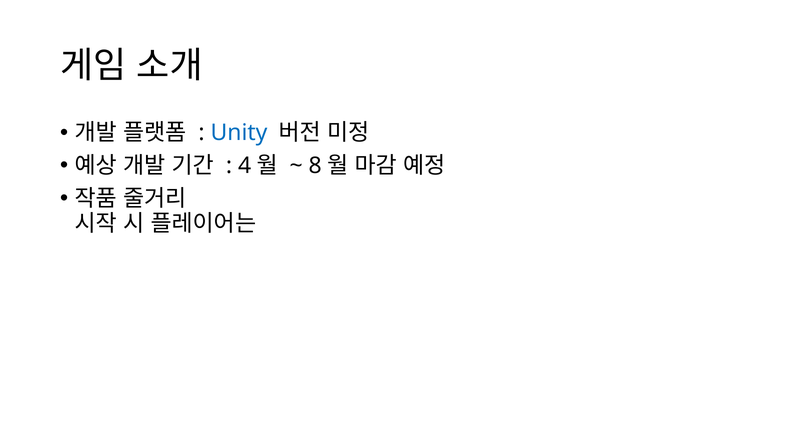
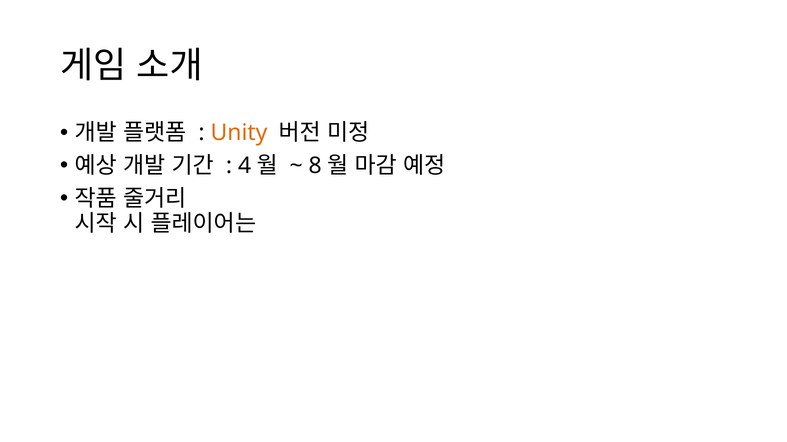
Unity colour: blue -> orange
